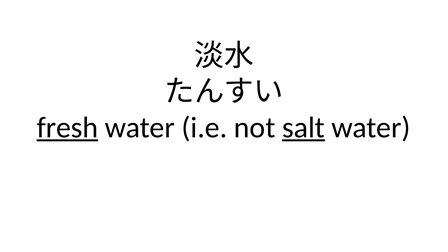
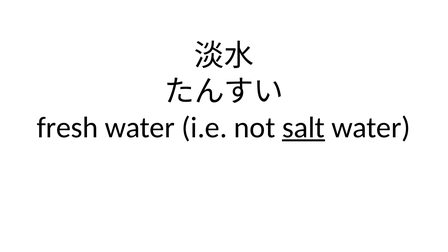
fresh underline: present -> none
